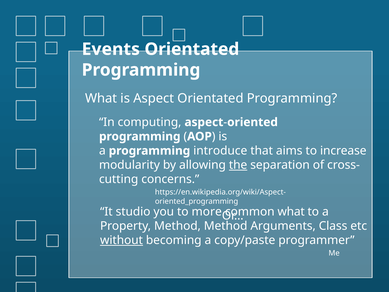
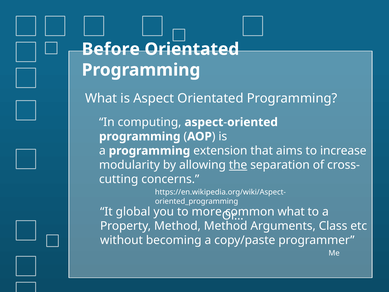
Events: Events -> Before
introduce: introduce -> extension
studio: studio -> global
without underline: present -> none
